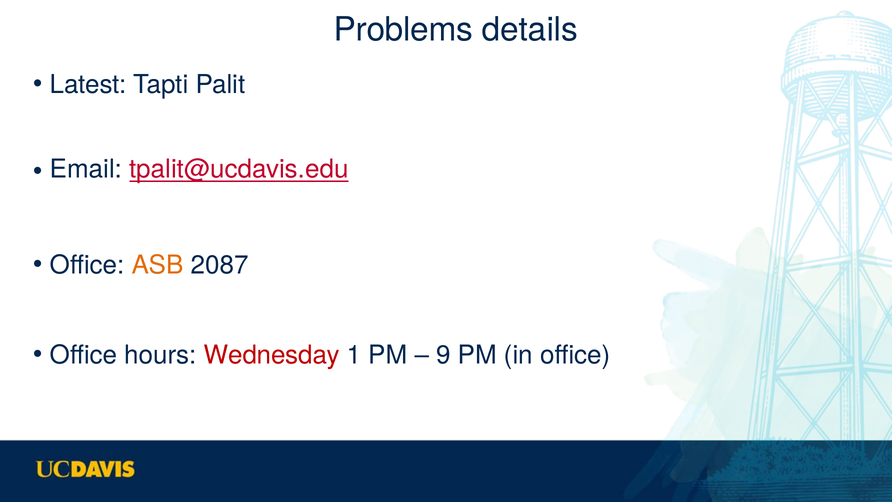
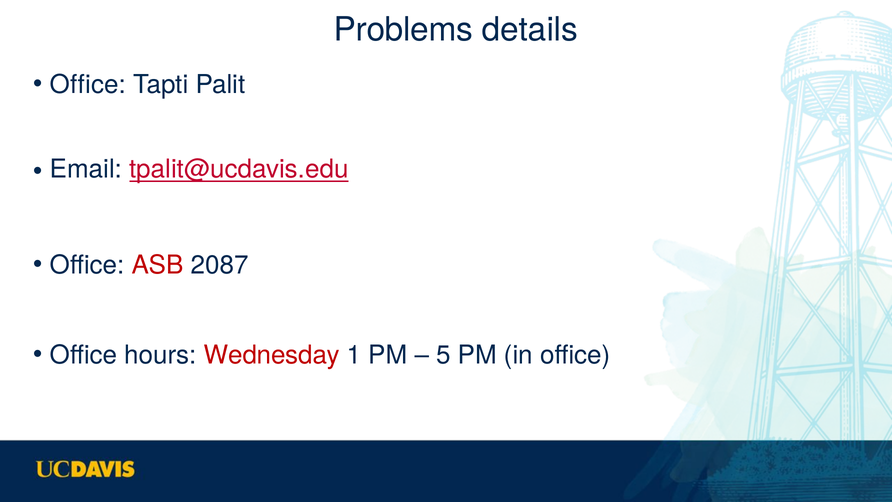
Latest at (88, 84): Latest -> Office
ASB colour: orange -> red
9: 9 -> 5
